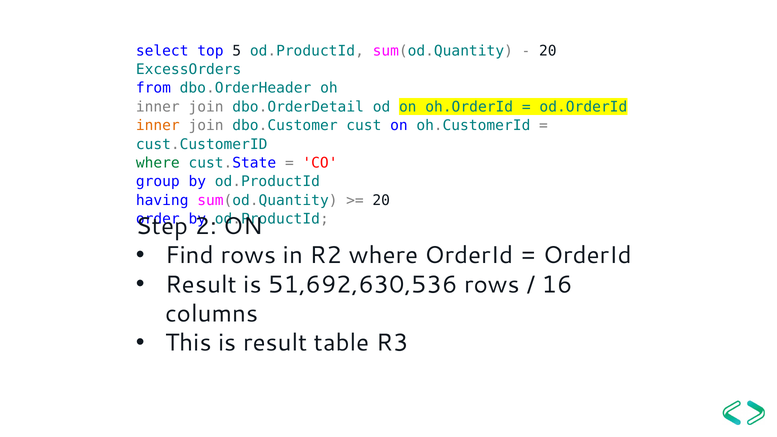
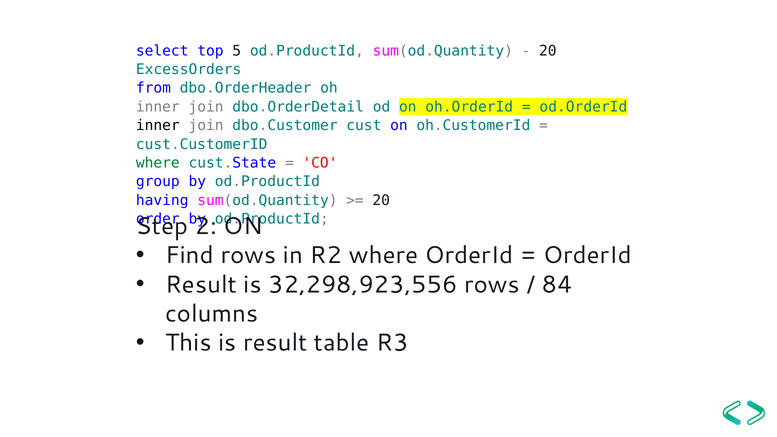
inner at (158, 126) colour: orange -> black
51,692,630,536: 51,692,630,536 -> 32,298,923,556
16: 16 -> 84
